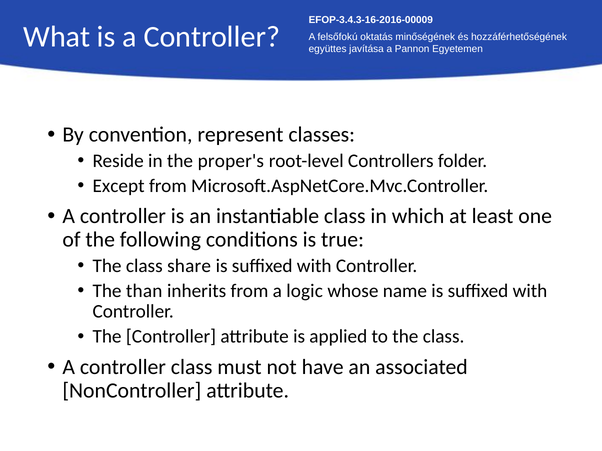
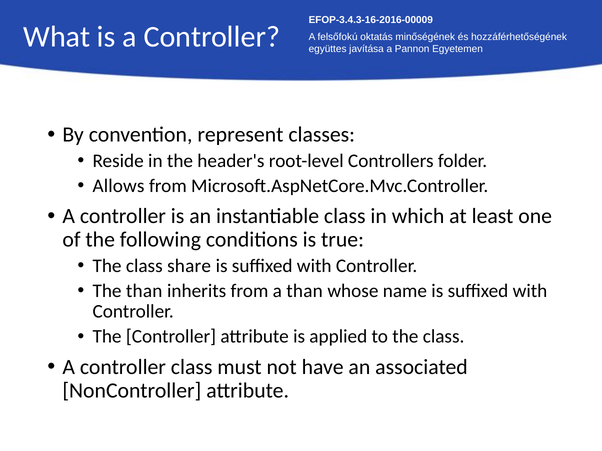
proper's: proper's -> header's
Except: Except -> Allows
a logic: logic -> than
